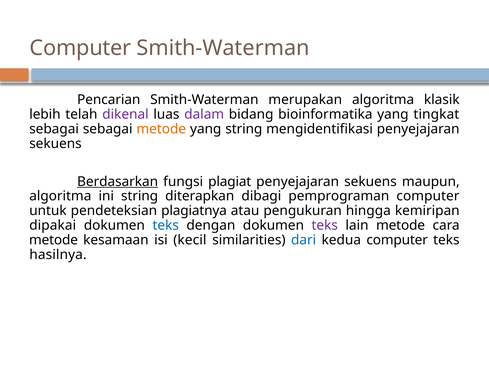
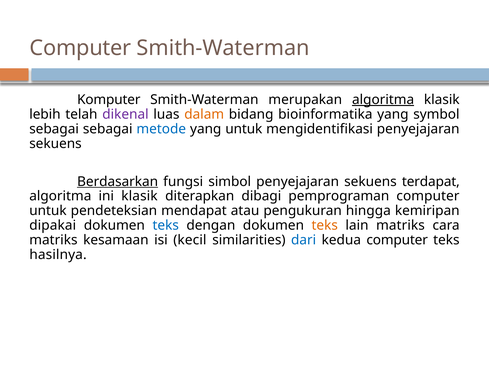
Pencarian: Pencarian -> Komputer
algoritma at (383, 100) underline: none -> present
dalam colour: purple -> orange
tingkat: tingkat -> symbol
metode at (161, 129) colour: orange -> blue
yang string: string -> untuk
plagiat: plagiat -> simbol
maupun: maupun -> terdapat
ini string: string -> klasik
plagiatnya: plagiatnya -> mendapat
teks at (325, 226) colour: purple -> orange
lain metode: metode -> matriks
metode at (54, 241): metode -> matriks
